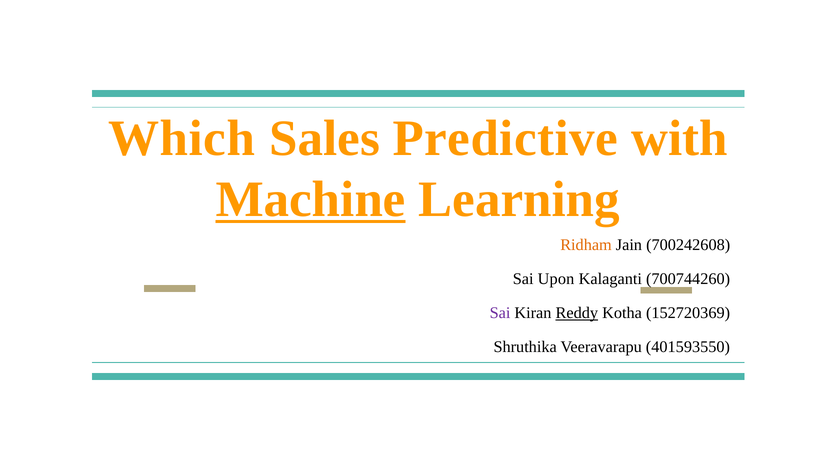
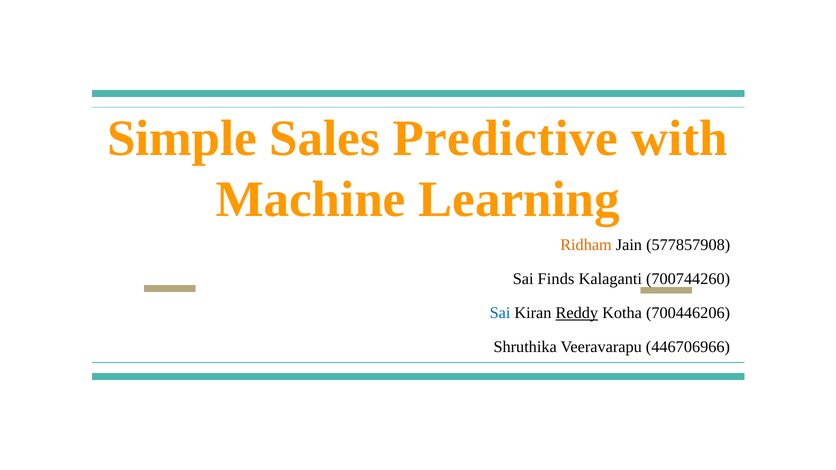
Which: Which -> Simple
Machine underline: present -> none
700242608: 700242608 -> 577857908
Upon: Upon -> Finds
Sai at (500, 313) colour: purple -> blue
152720369: 152720369 -> 700446206
401593550: 401593550 -> 446706966
